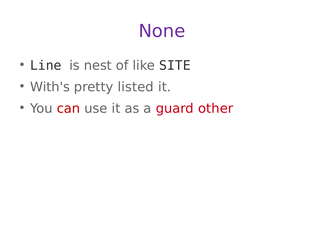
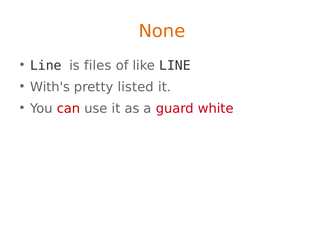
None colour: purple -> orange
nest: nest -> files
like SITE: SITE -> LINE
other: other -> white
